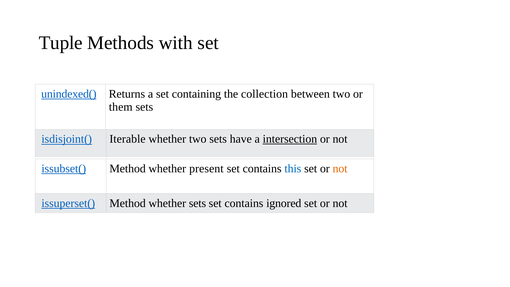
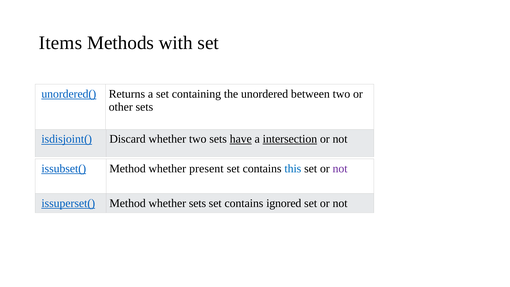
Tuple: Tuple -> Items
unindexed(: unindexed( -> unordered(
collection: collection -> unordered
them: them -> other
Iterable: Iterable -> Discard
have underline: none -> present
not at (340, 168) colour: orange -> purple
